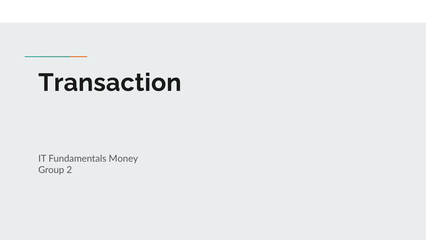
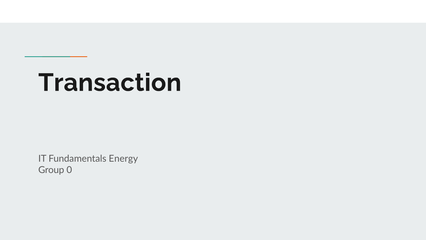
Money: Money -> Energy
2: 2 -> 0
